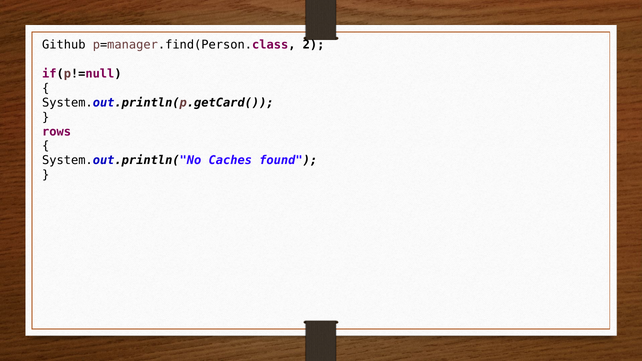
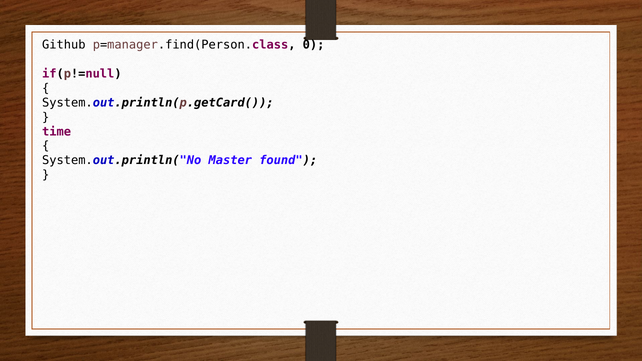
2: 2 -> 0
rows: rows -> time
Caches: Caches -> Master
